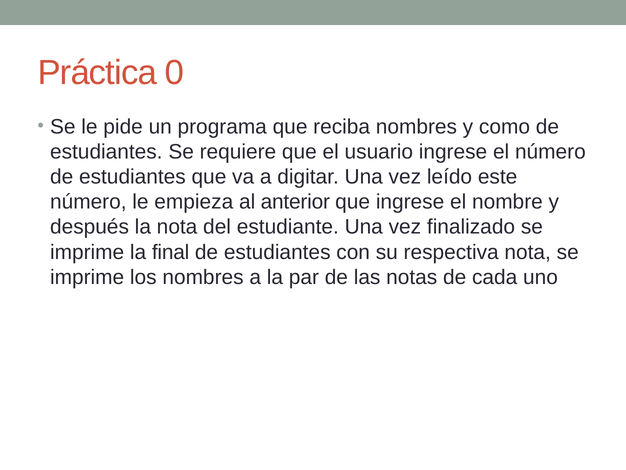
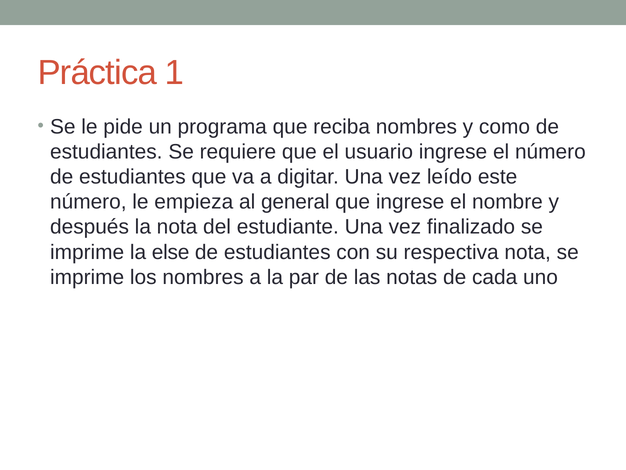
0: 0 -> 1
anterior: anterior -> general
final: final -> else
